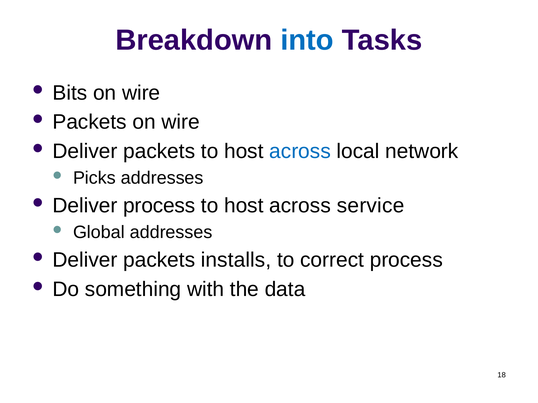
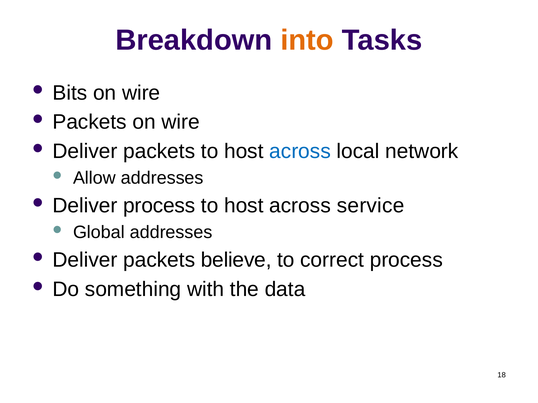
into colour: blue -> orange
Picks: Picks -> Allow
installs: installs -> believe
